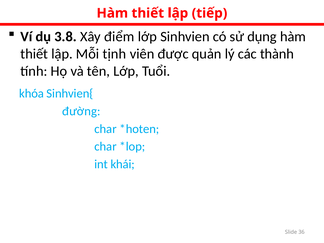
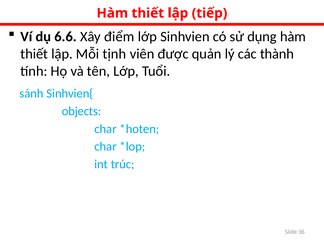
3.8: 3.8 -> 6.6
khóa: khóa -> sánh
đường: đường -> objects
khái: khái -> trúc
